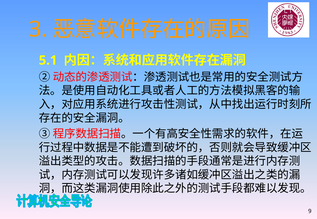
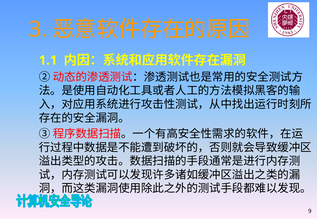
5.1: 5.1 -> 1.1
